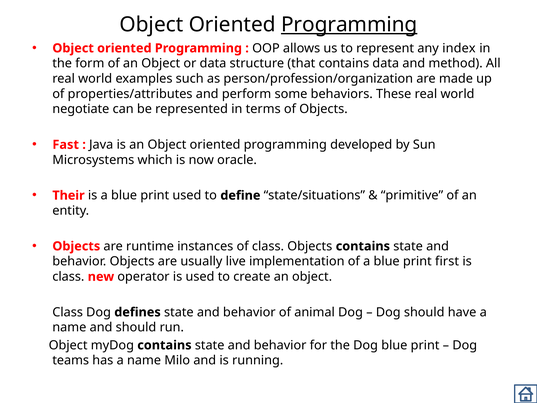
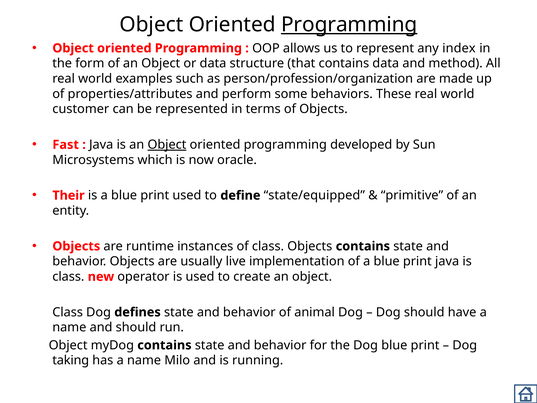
negotiate: negotiate -> customer
Object at (167, 145) underline: none -> present
state/situations: state/situations -> state/equipped
print first: first -> java
teams: teams -> taking
